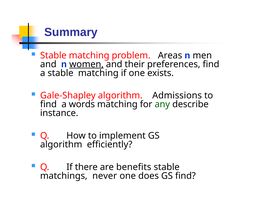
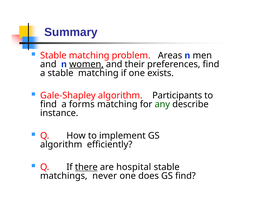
Admissions: Admissions -> Participants
words: words -> forms
there underline: none -> present
benefits: benefits -> hospital
